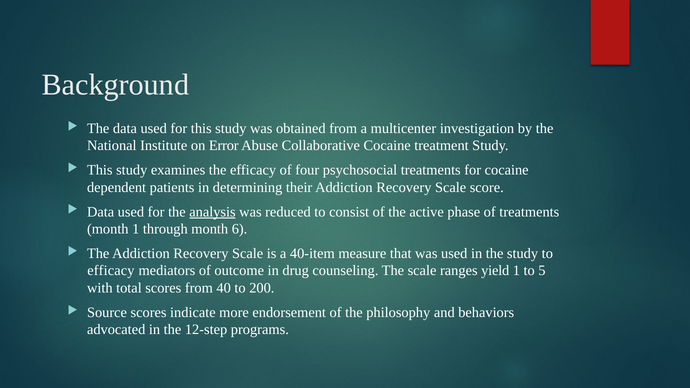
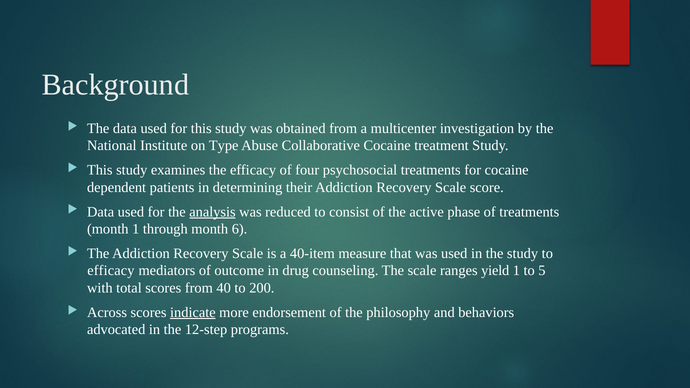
Error: Error -> Type
Source: Source -> Across
indicate underline: none -> present
